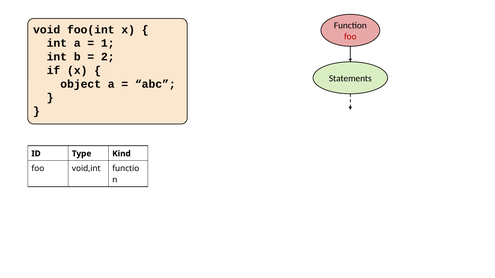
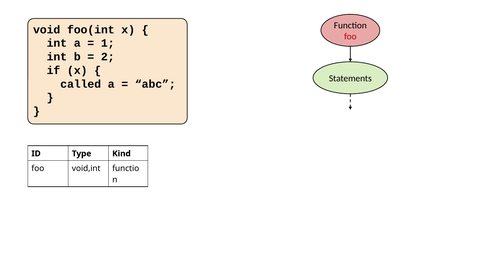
object: object -> called
